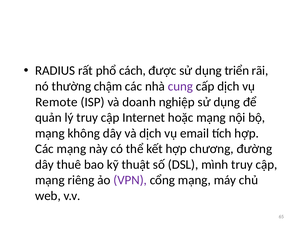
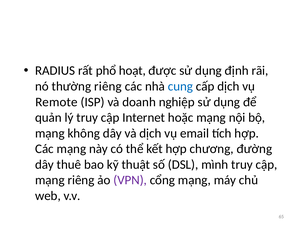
cách: cách -> hoạt
triển: triển -> định
thường chậm: chậm -> riêng
cung colour: purple -> blue
